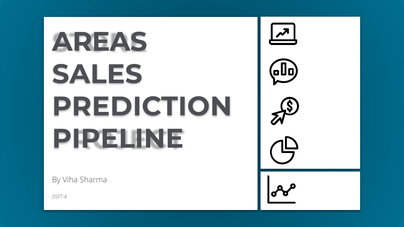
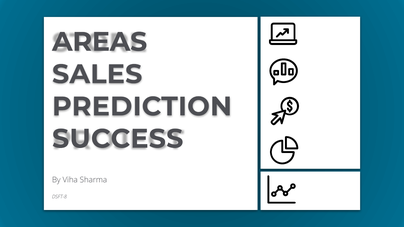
PIPELINE: PIPELINE -> SUCCESS
